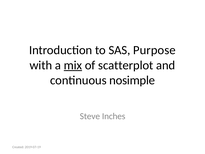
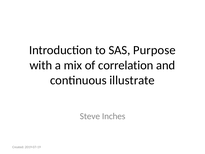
mix underline: present -> none
scatterplot: scatterplot -> correlation
nosimple: nosimple -> illustrate
